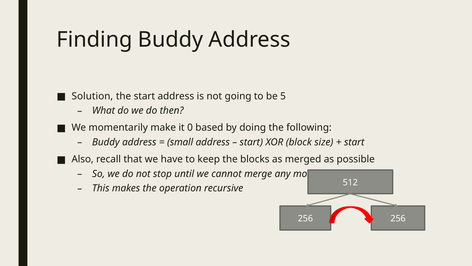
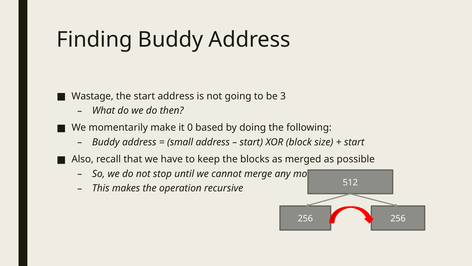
Solution: Solution -> Wastage
5: 5 -> 3
